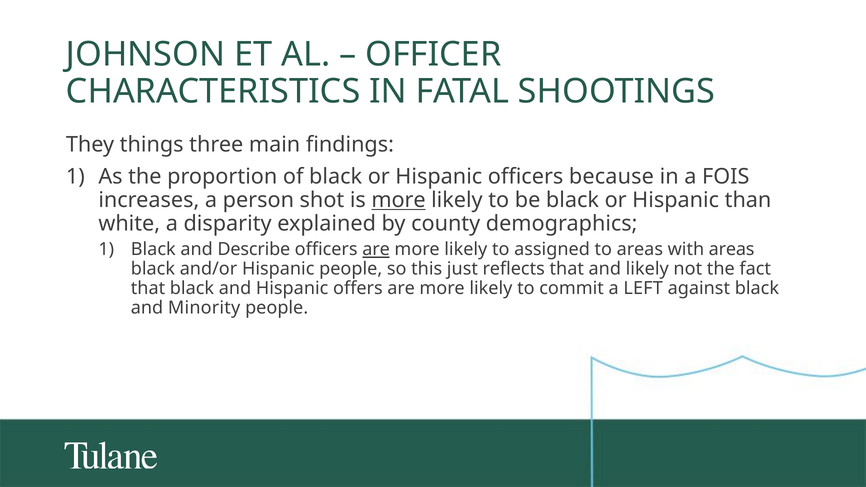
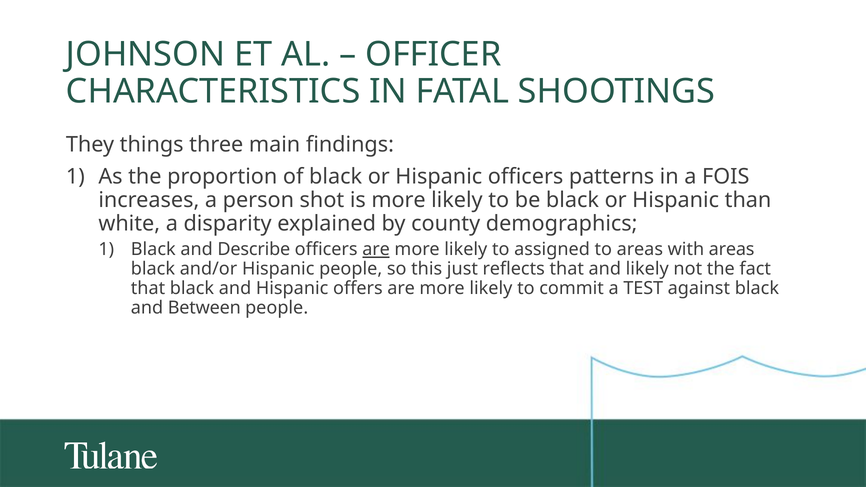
because: because -> patterns
more at (399, 200) underline: present -> none
LEFT: LEFT -> TEST
Minority: Minority -> Between
